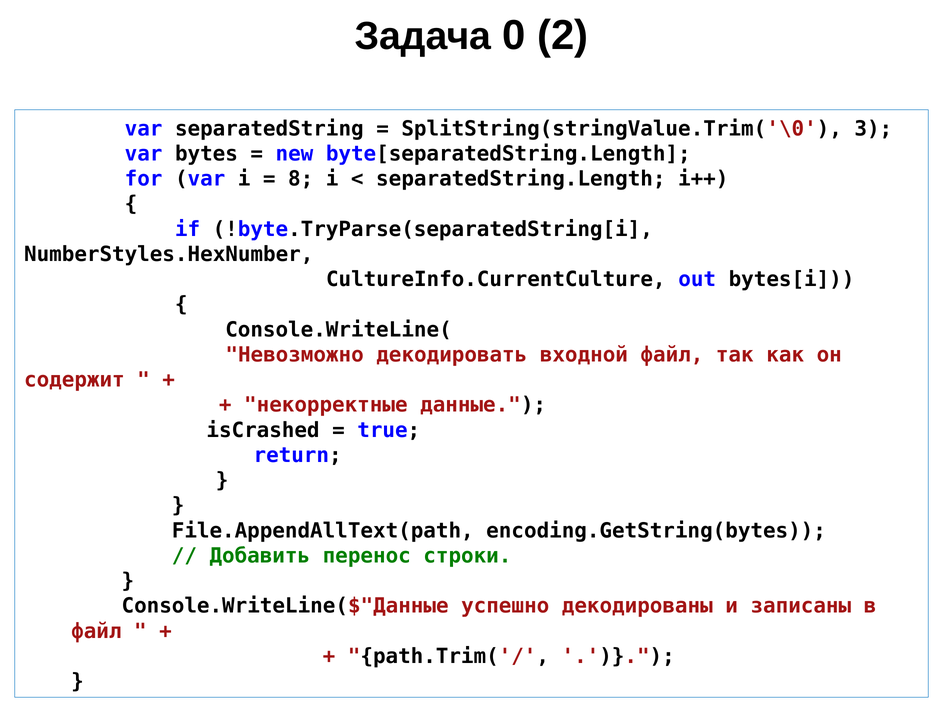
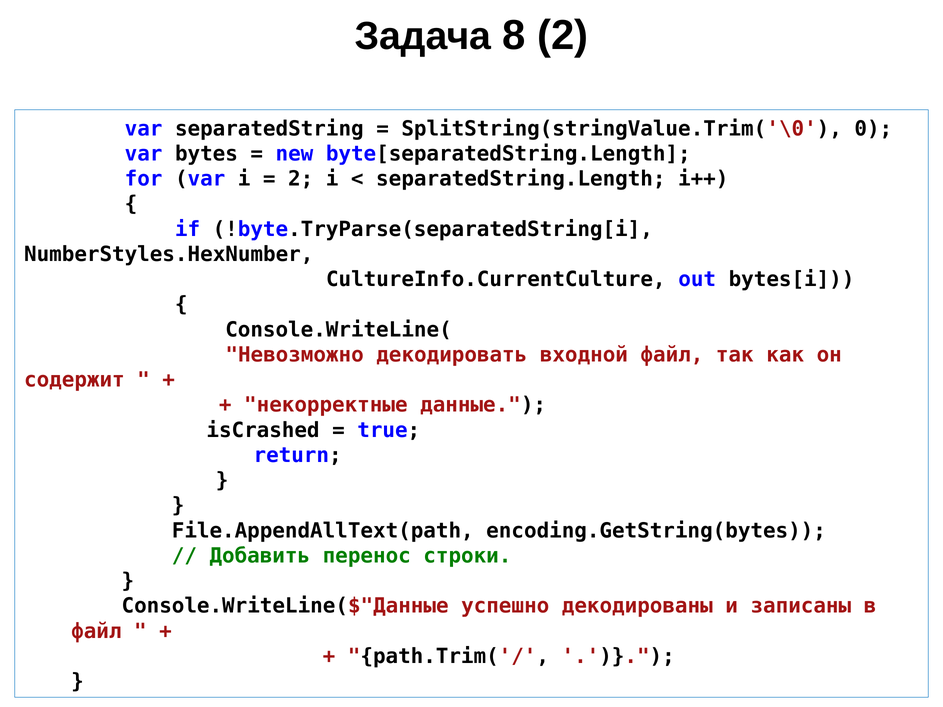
0: 0 -> 8
3: 3 -> 0
8 at (301, 179): 8 -> 2
